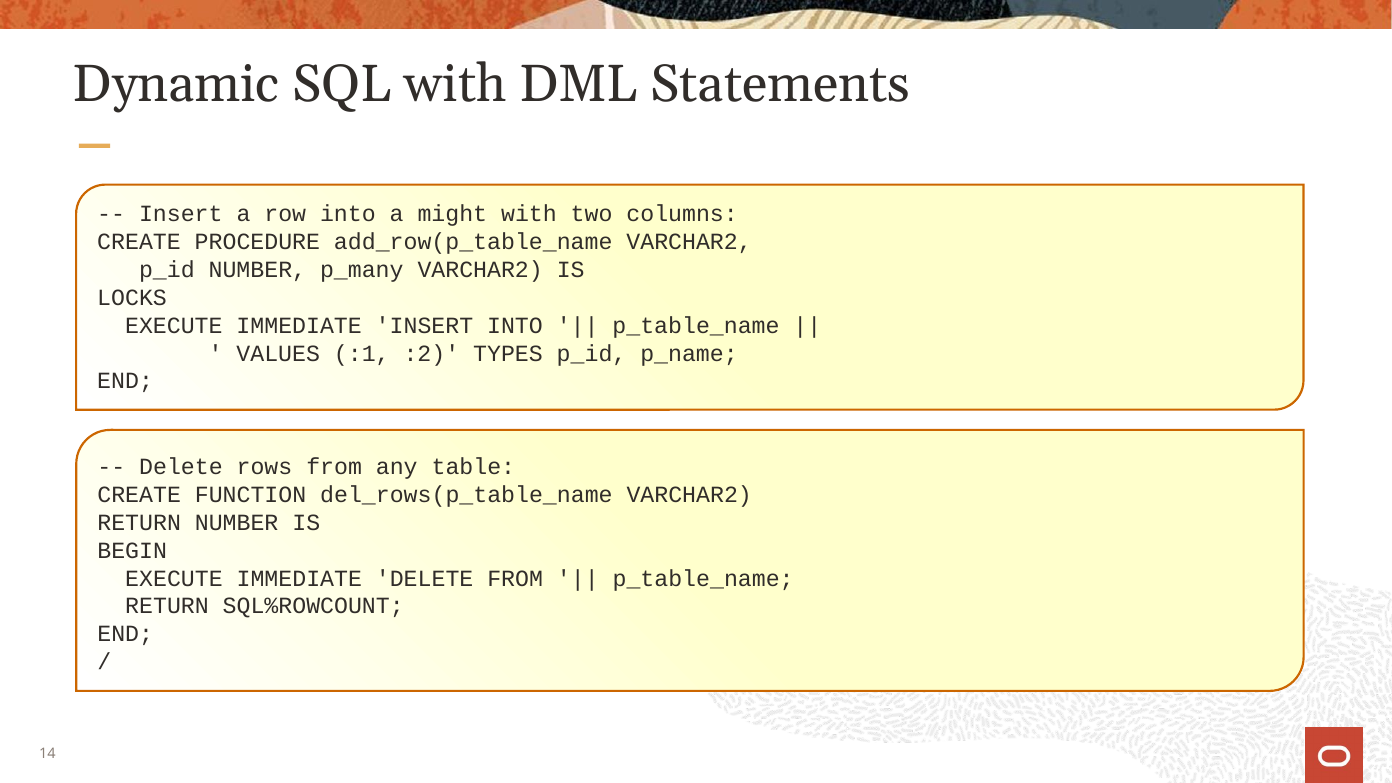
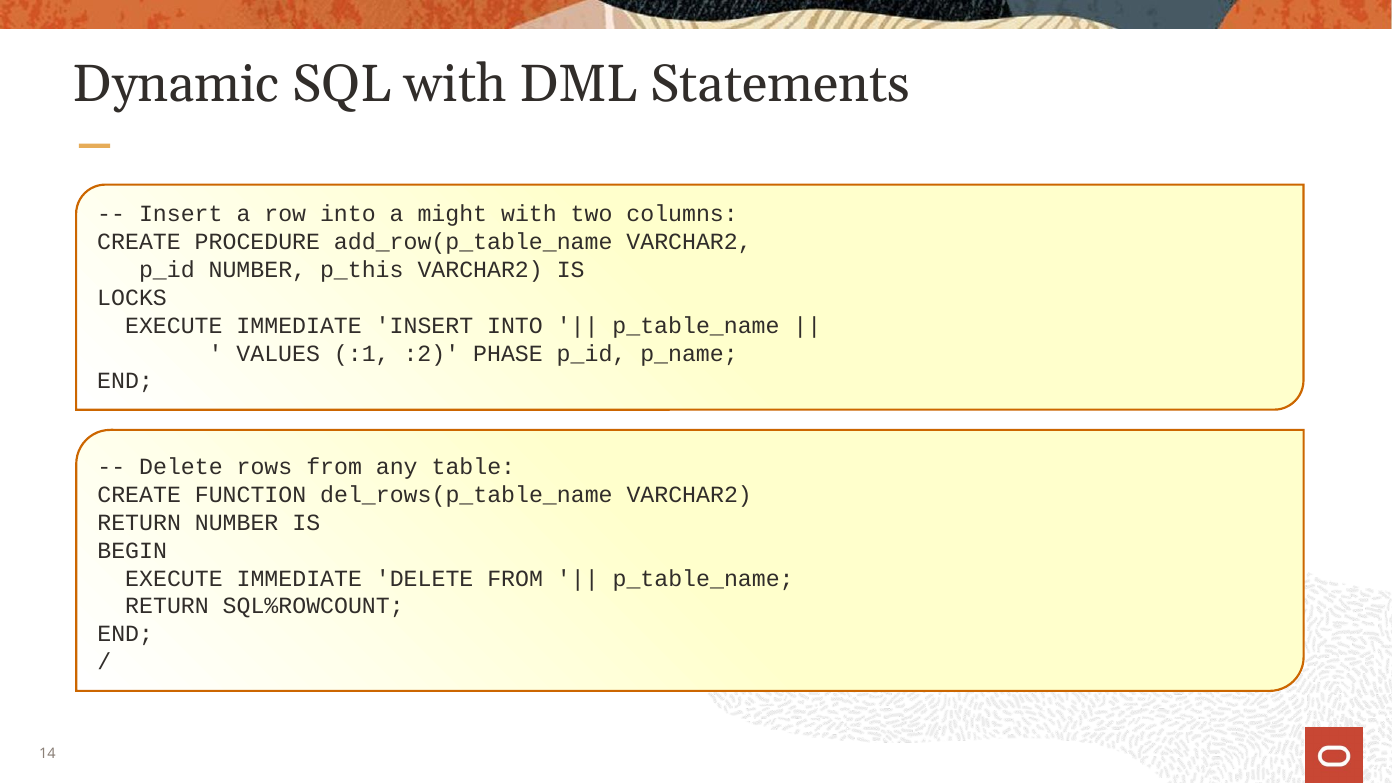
p_many: p_many -> p_this
TYPES: TYPES -> PHASE
